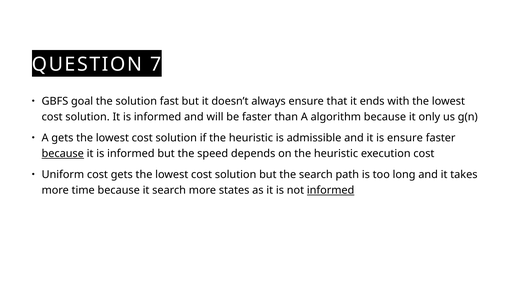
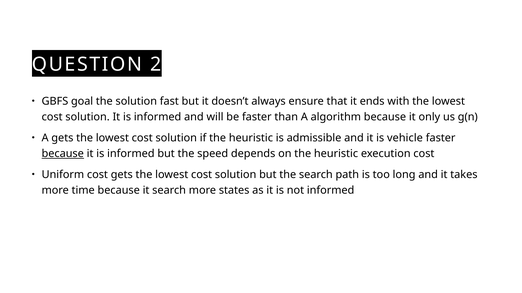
7: 7 -> 2
is ensure: ensure -> vehicle
informed at (331, 191) underline: present -> none
